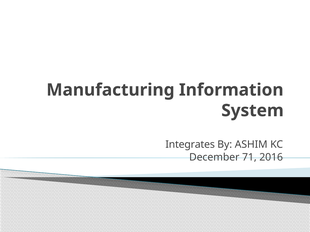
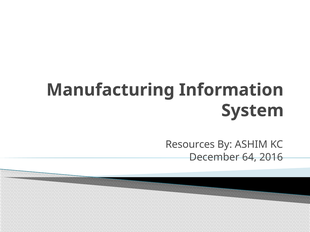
Integrates: Integrates -> Resources
71: 71 -> 64
